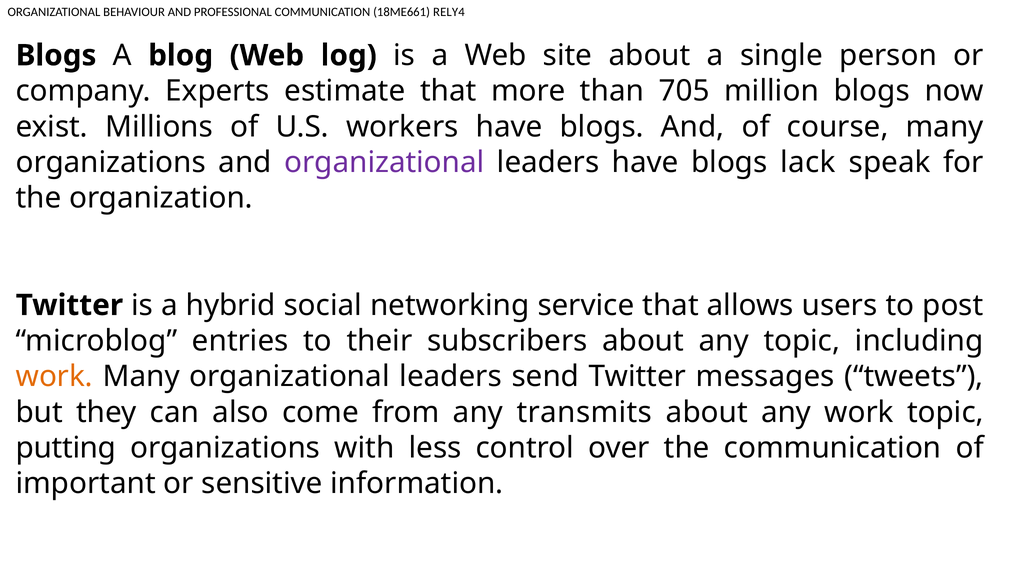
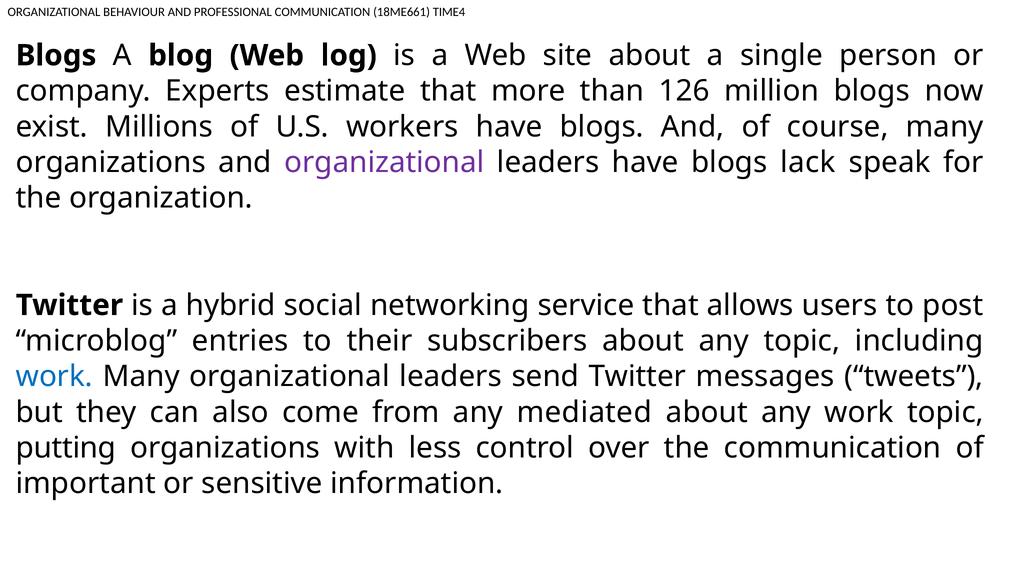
RELY4: RELY4 -> TIME4
705: 705 -> 126
work at (54, 376) colour: orange -> blue
transmits: transmits -> mediated
